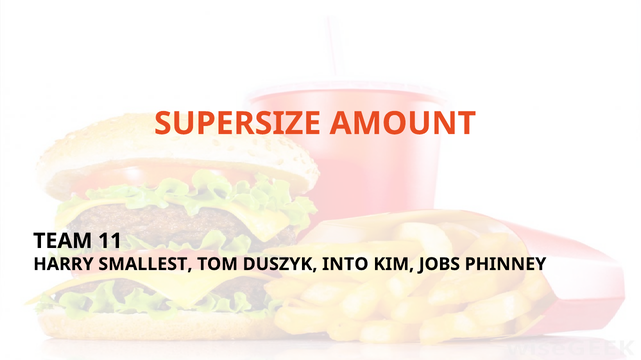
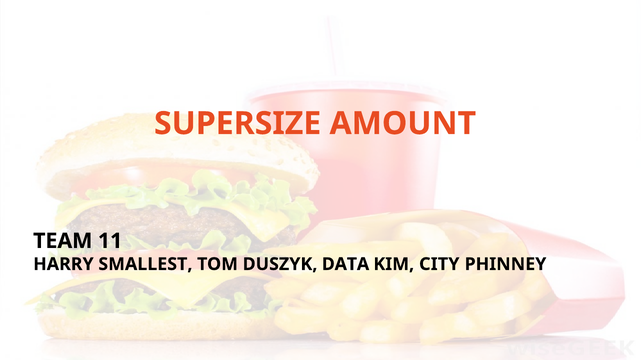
INTO: INTO -> DATA
JOBS: JOBS -> CITY
